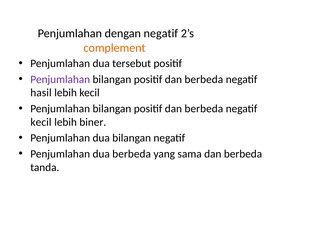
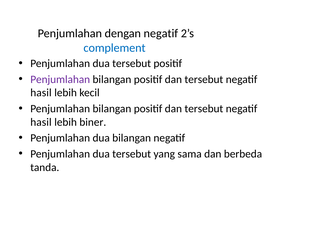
complement colour: orange -> blue
berbeda at (204, 79): berbeda -> tersebut
berbeda at (204, 109): berbeda -> tersebut
kecil at (41, 122): kecil -> hasil
berbeda at (132, 154): berbeda -> tersebut
